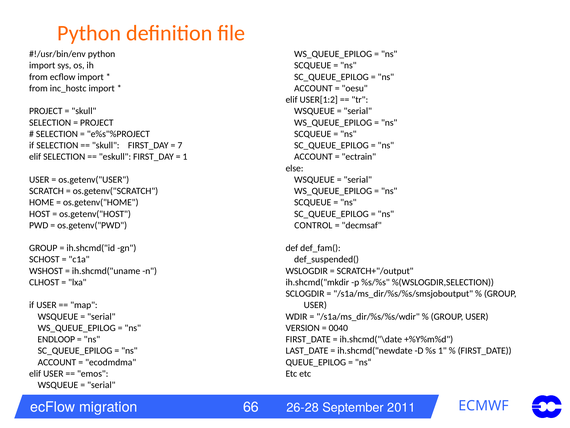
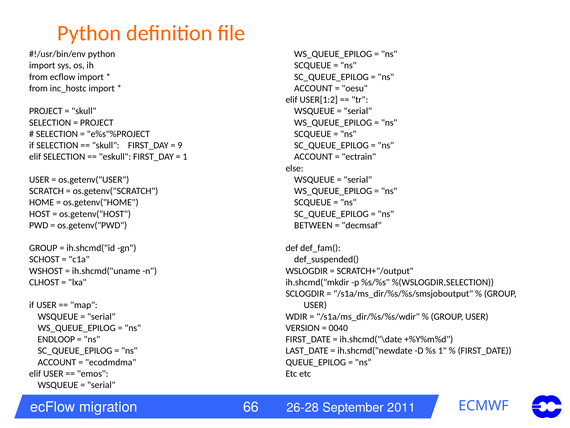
7: 7 -> 9
CONTROL: CONTROL -> BETWEEN
